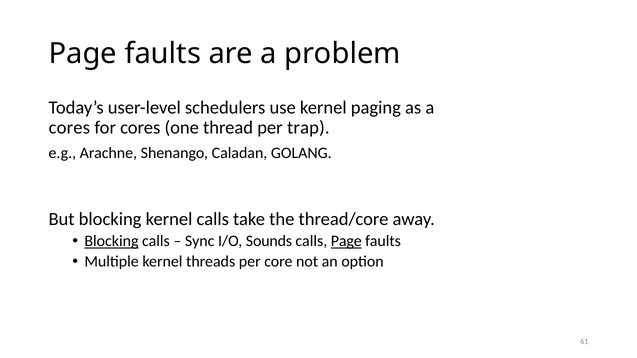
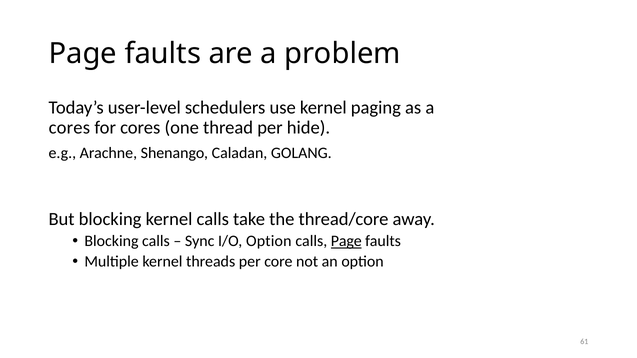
trap: trap -> hide
Blocking at (111, 241) underline: present -> none
I/O Sounds: Sounds -> Option
